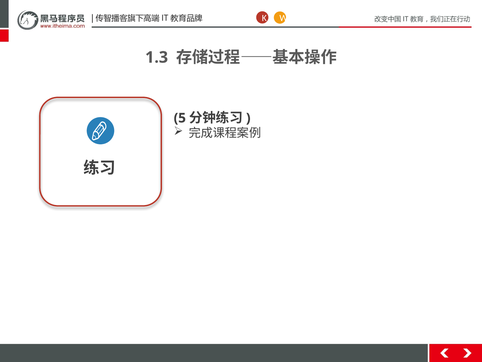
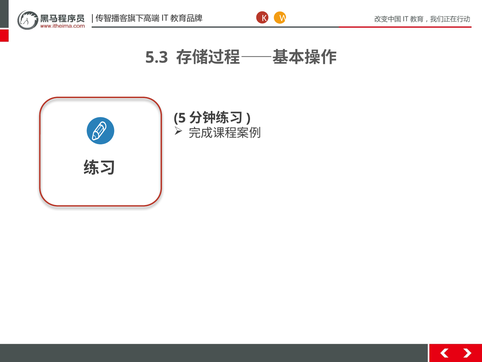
1.3: 1.3 -> 5.3
